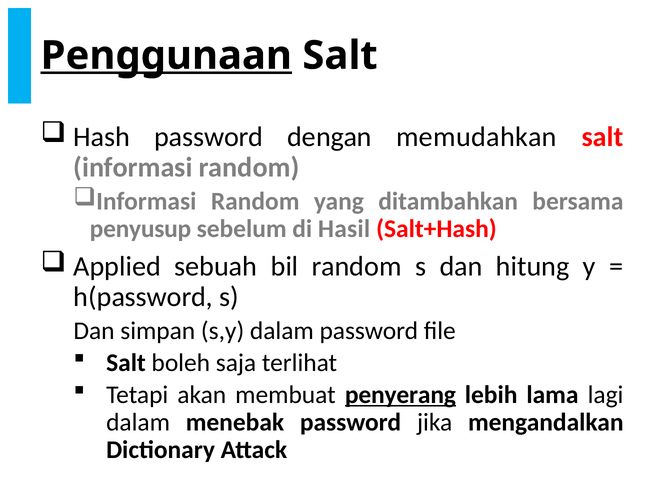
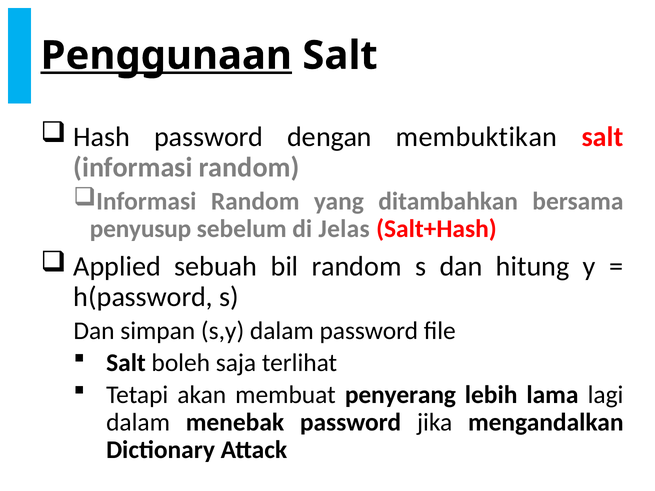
memudahkan: memudahkan -> membuktikan
Hasil: Hasil -> Jelas
penyerang underline: present -> none
